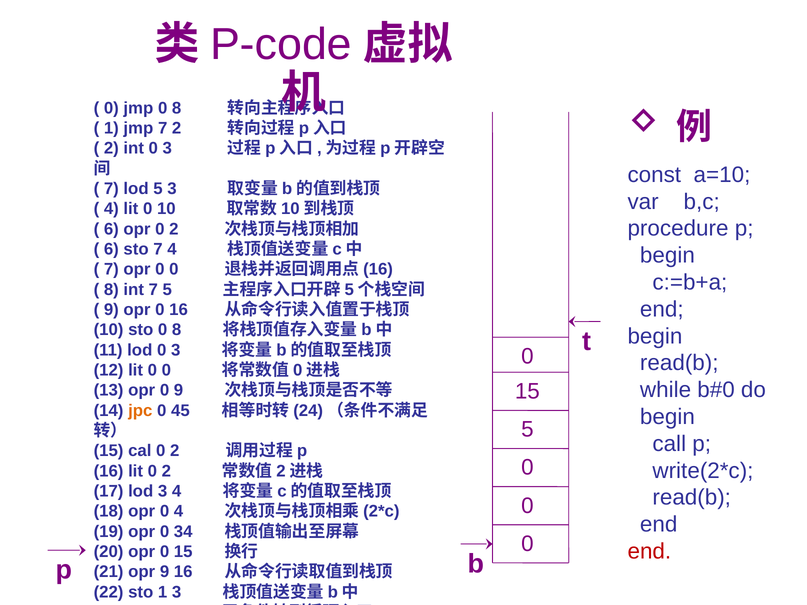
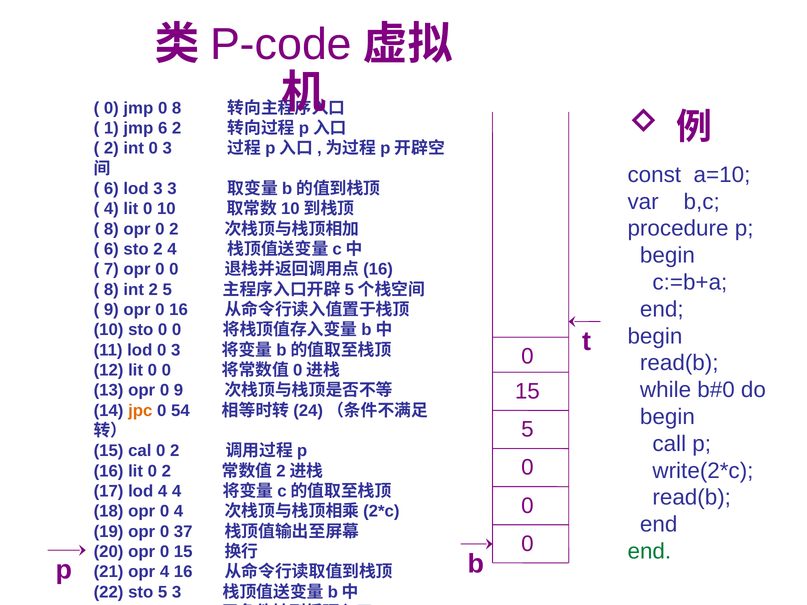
jmp 7: 7 -> 6
7 at (111, 189): 7 -> 6
lod 5: 5 -> 3
6 at (111, 229): 6 -> 8
sto 7: 7 -> 2
int 7: 7 -> 2
sto 0 8: 8 -> 0
45: 45 -> 54
lod 3: 3 -> 4
34: 34 -> 37
end at (649, 552) colour: red -> green
opr 9: 9 -> 4
sto 1: 1 -> 5
